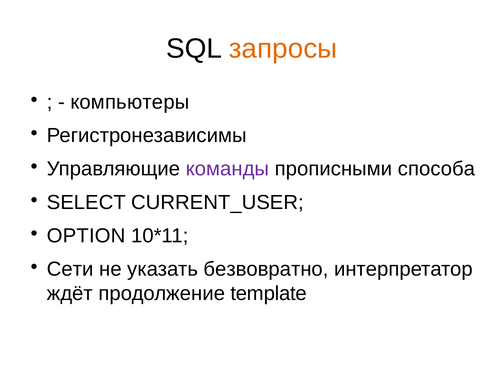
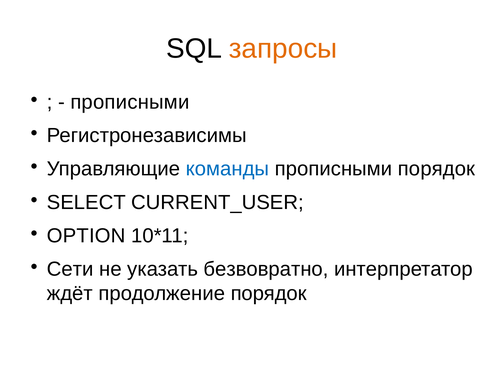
компьютеры at (130, 102): компьютеры -> прописными
команды colour: purple -> blue
прописными способа: способа -> порядок
продолжение template: template -> порядок
